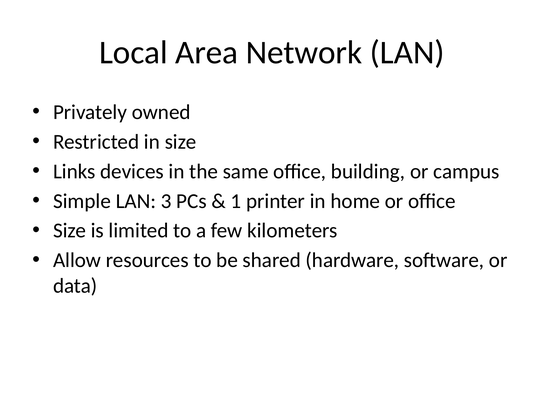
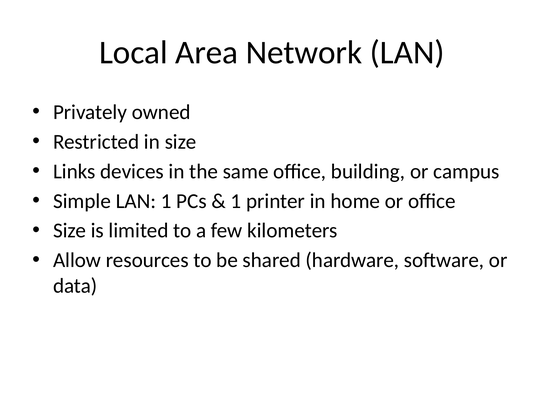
LAN 3: 3 -> 1
